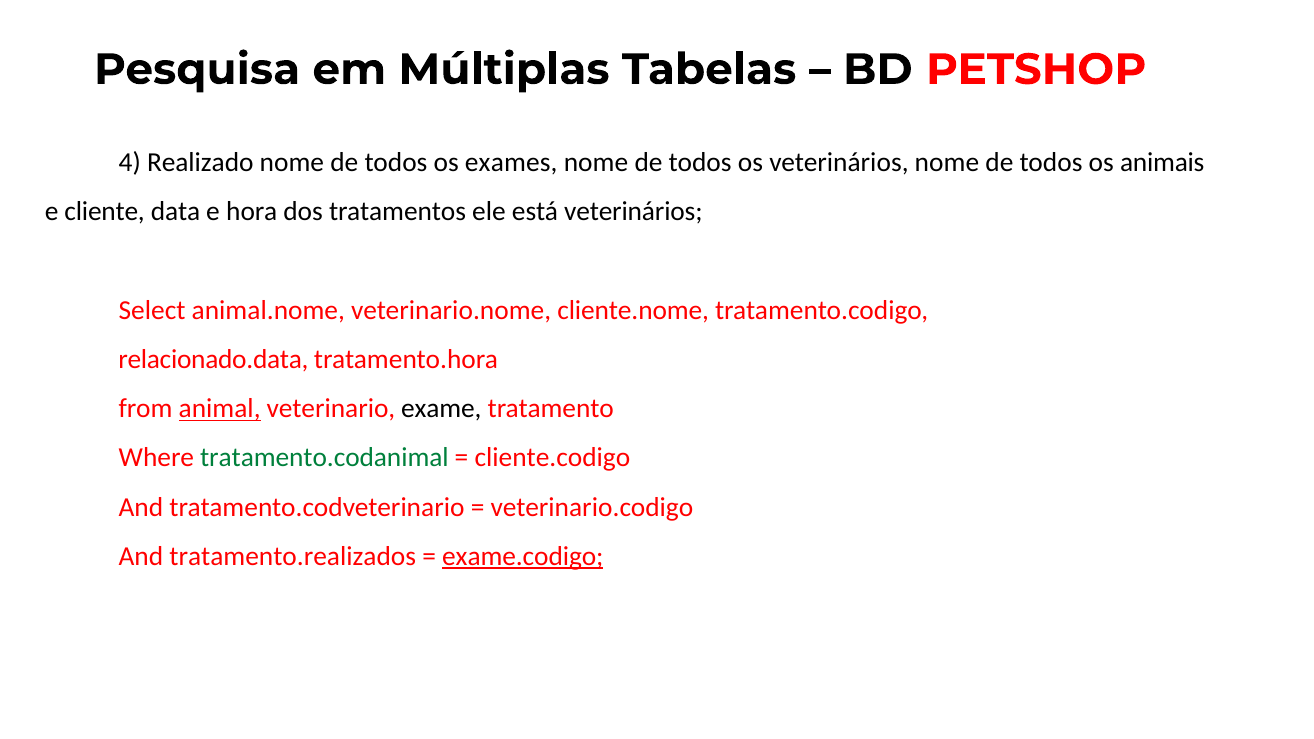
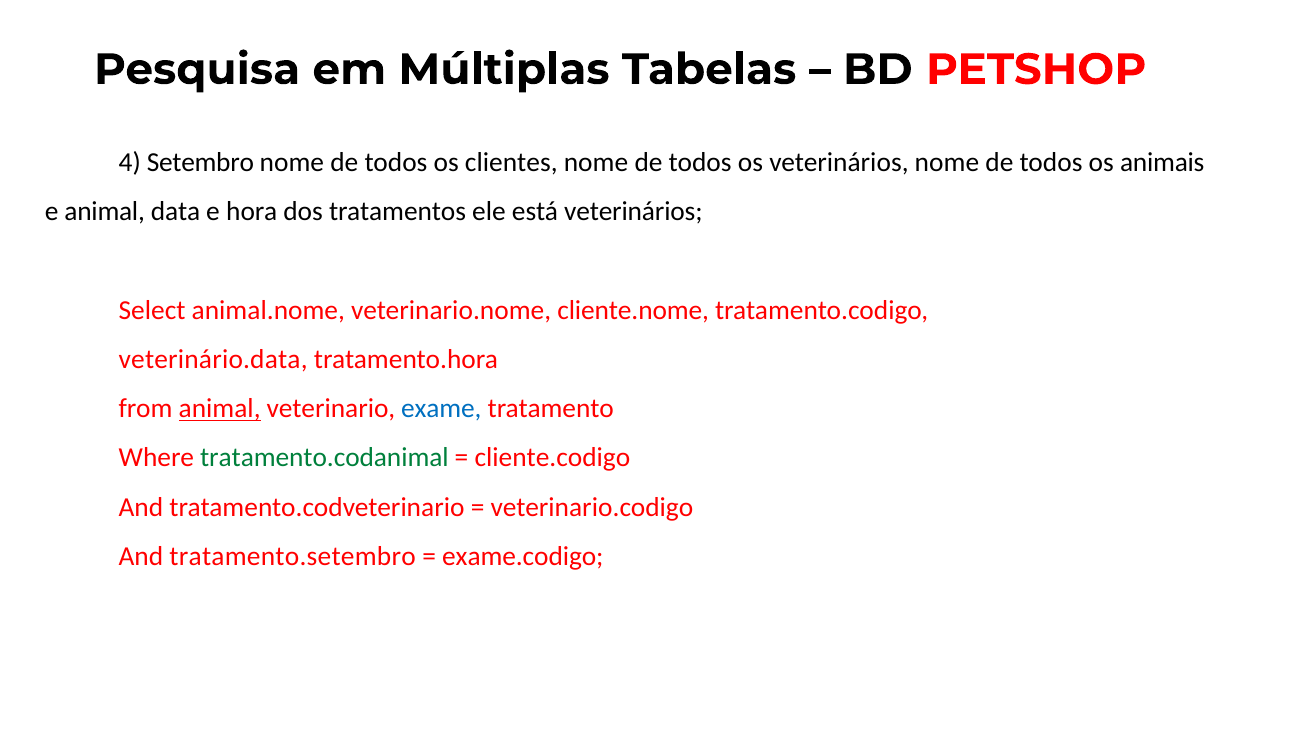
Realizado: Realizado -> Setembro
exames: exames -> clientes
e cliente: cliente -> animal
relacionado.data: relacionado.data -> veterinário.data
exame colour: black -> blue
tratamento.realizados: tratamento.realizados -> tratamento.setembro
exame.codigo underline: present -> none
